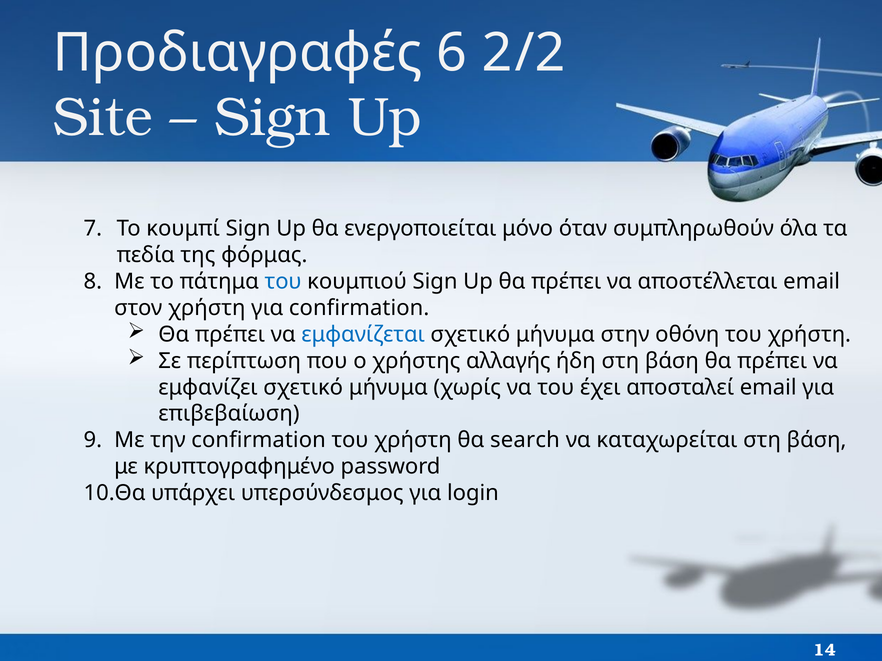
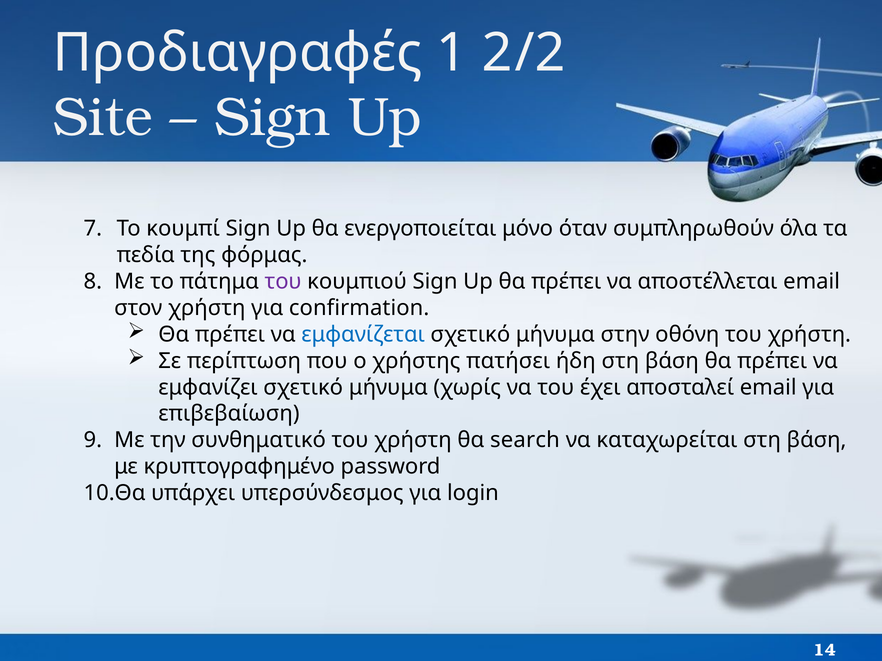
6: 6 -> 1
του at (283, 282) colour: blue -> purple
αλλαγής: αλλαγής -> πατήσει
την confirmation: confirmation -> συνθηματικό
